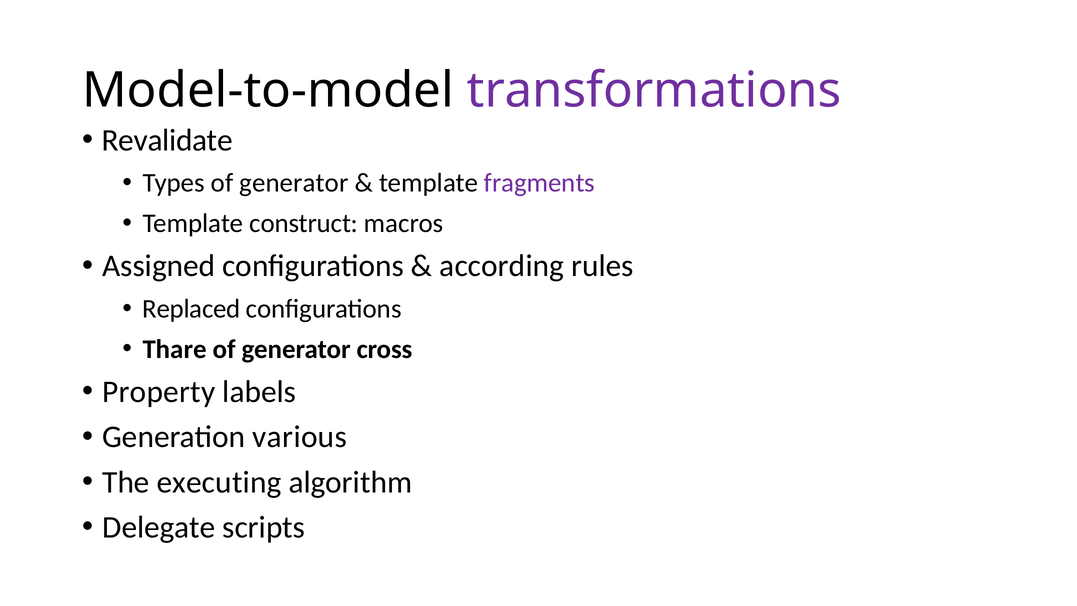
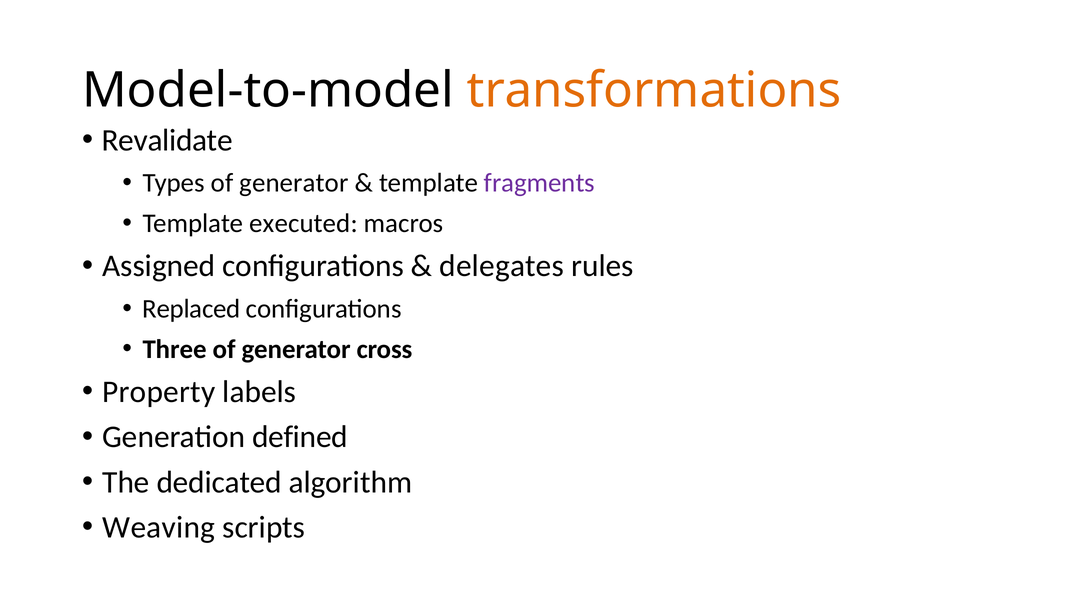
transformations colour: purple -> orange
construct: construct -> executed
according: according -> delegates
Thare: Thare -> Three
various: various -> defined
executing: executing -> dedicated
Delegate: Delegate -> Weaving
